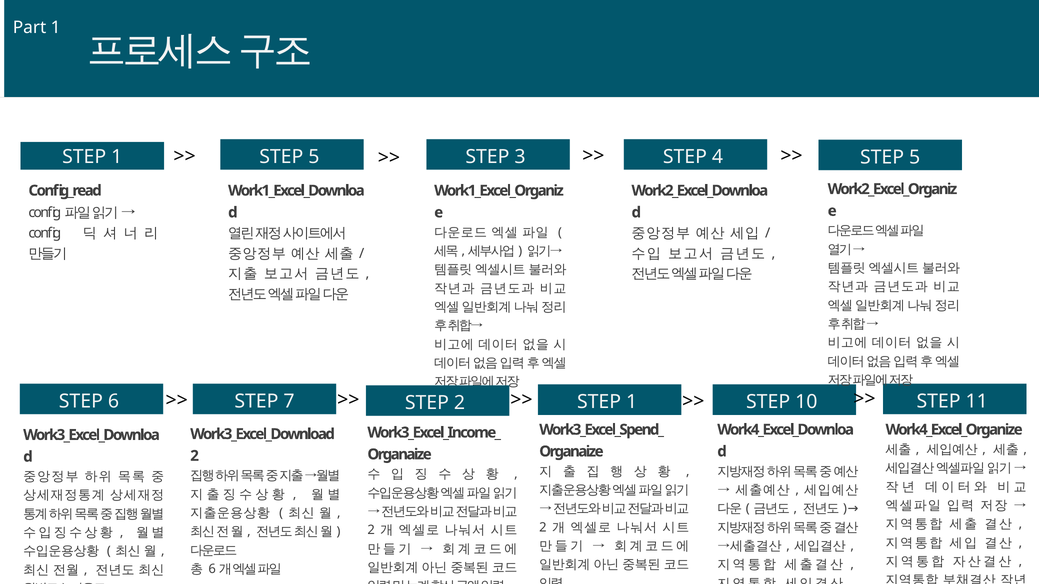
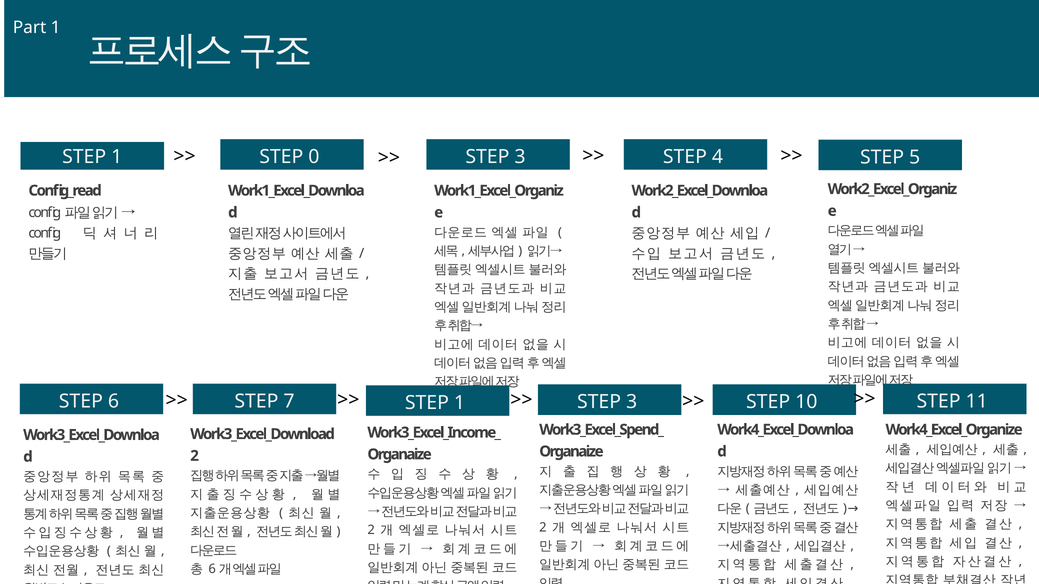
5 at (314, 157): 5 -> 0
7 STEP 2: 2 -> 1
1 at (632, 402): 1 -> 3
